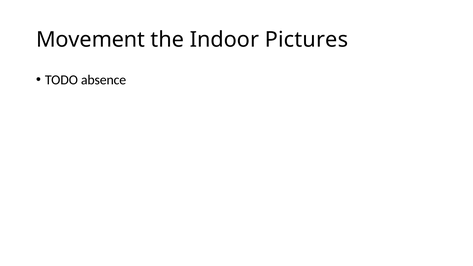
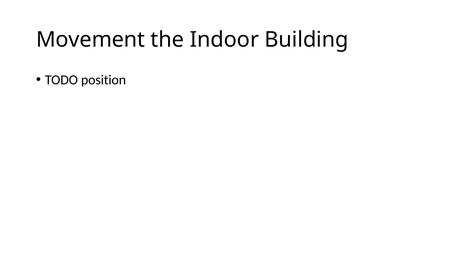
Pictures: Pictures -> Building
absence: absence -> position
